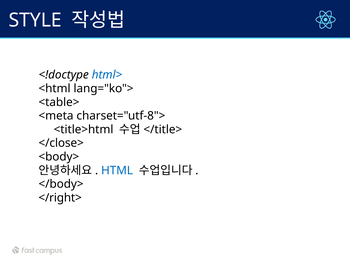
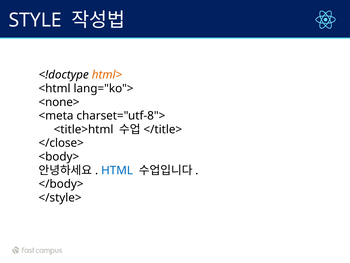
html> colour: blue -> orange
<table>: <table> -> <none>
</right>: </right> -> </style>
